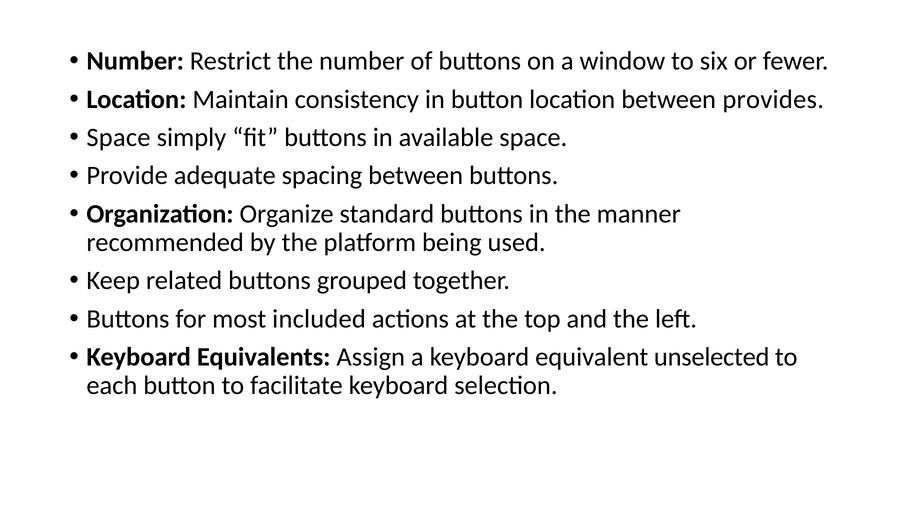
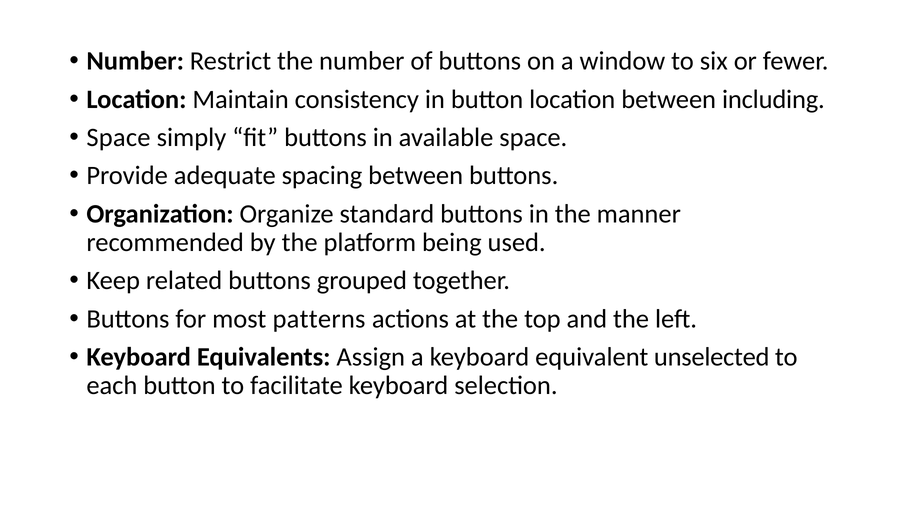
provides: provides -> including
included: included -> patterns
